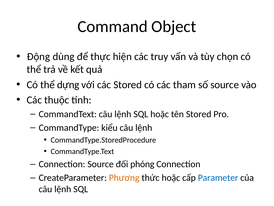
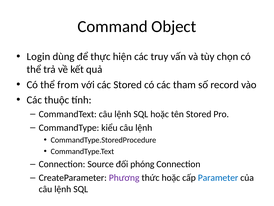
Động: Động -> Login
dựng: dựng -> from
số source: source -> record
Phương colour: orange -> purple
